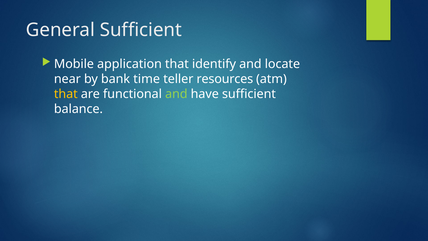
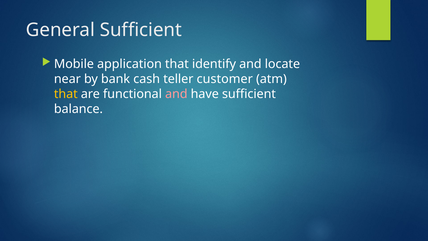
time: time -> cash
resources: resources -> customer
and at (176, 94) colour: light green -> pink
